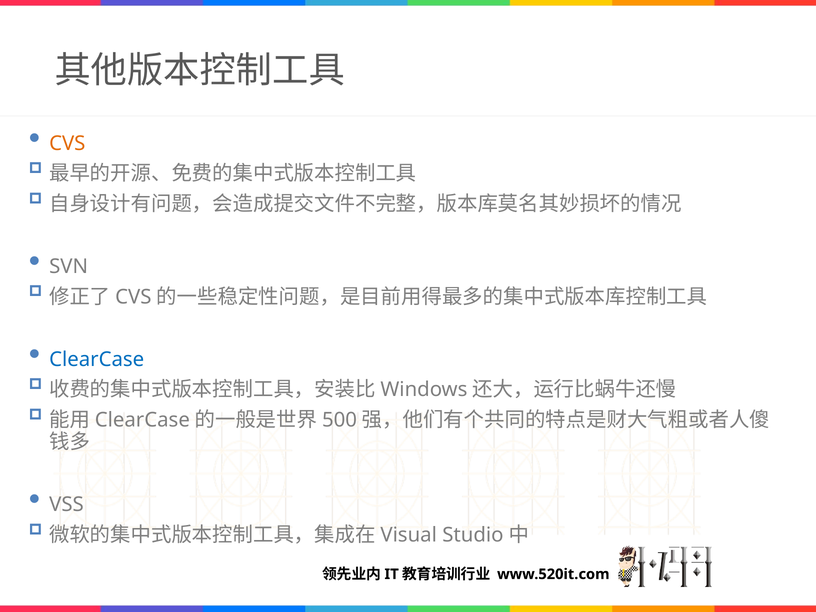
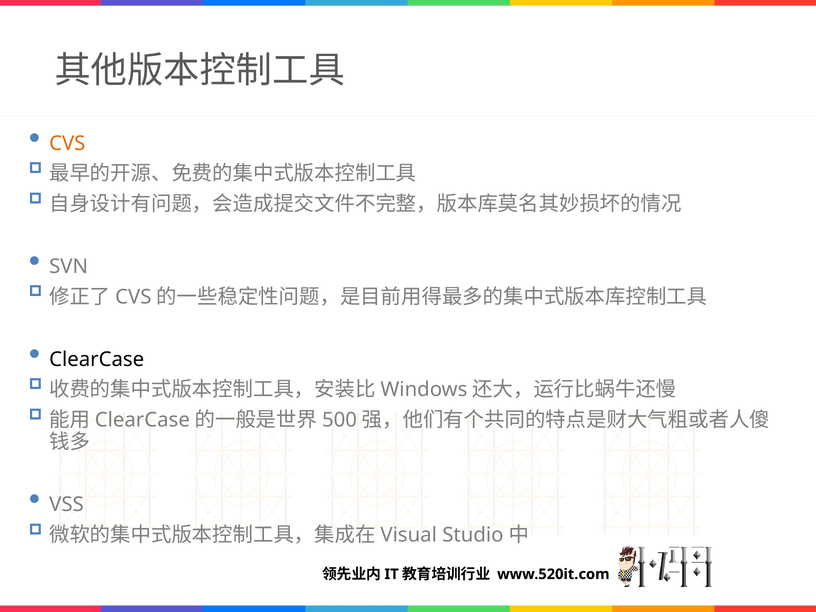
ClearCase colour: blue -> black
